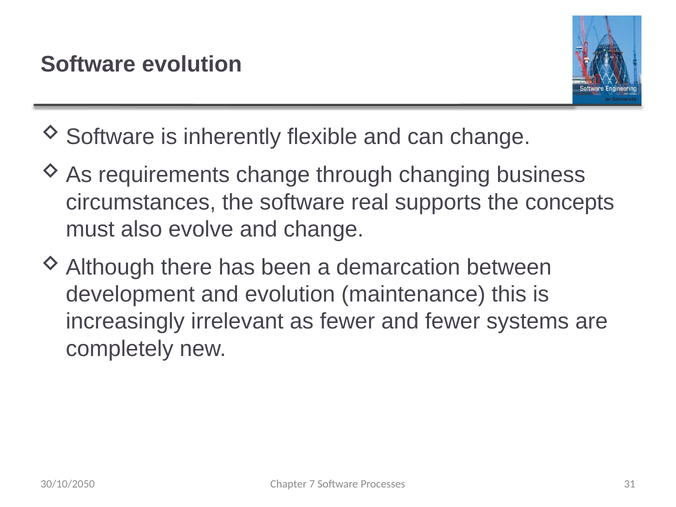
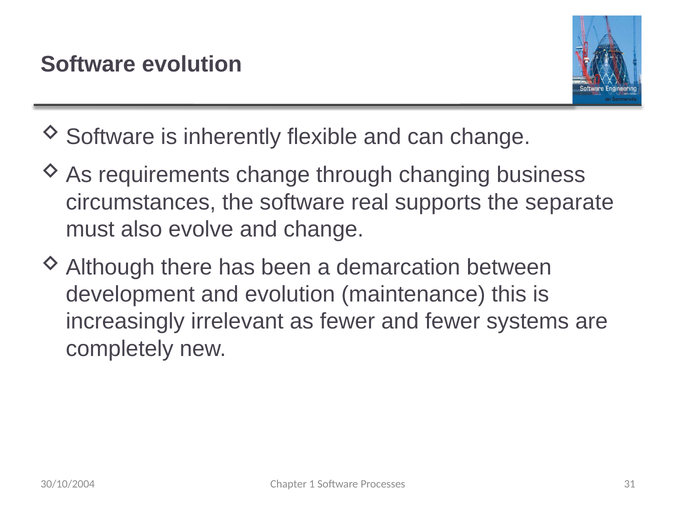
concepts: concepts -> separate
30/10/2050: 30/10/2050 -> 30/10/2004
7: 7 -> 1
